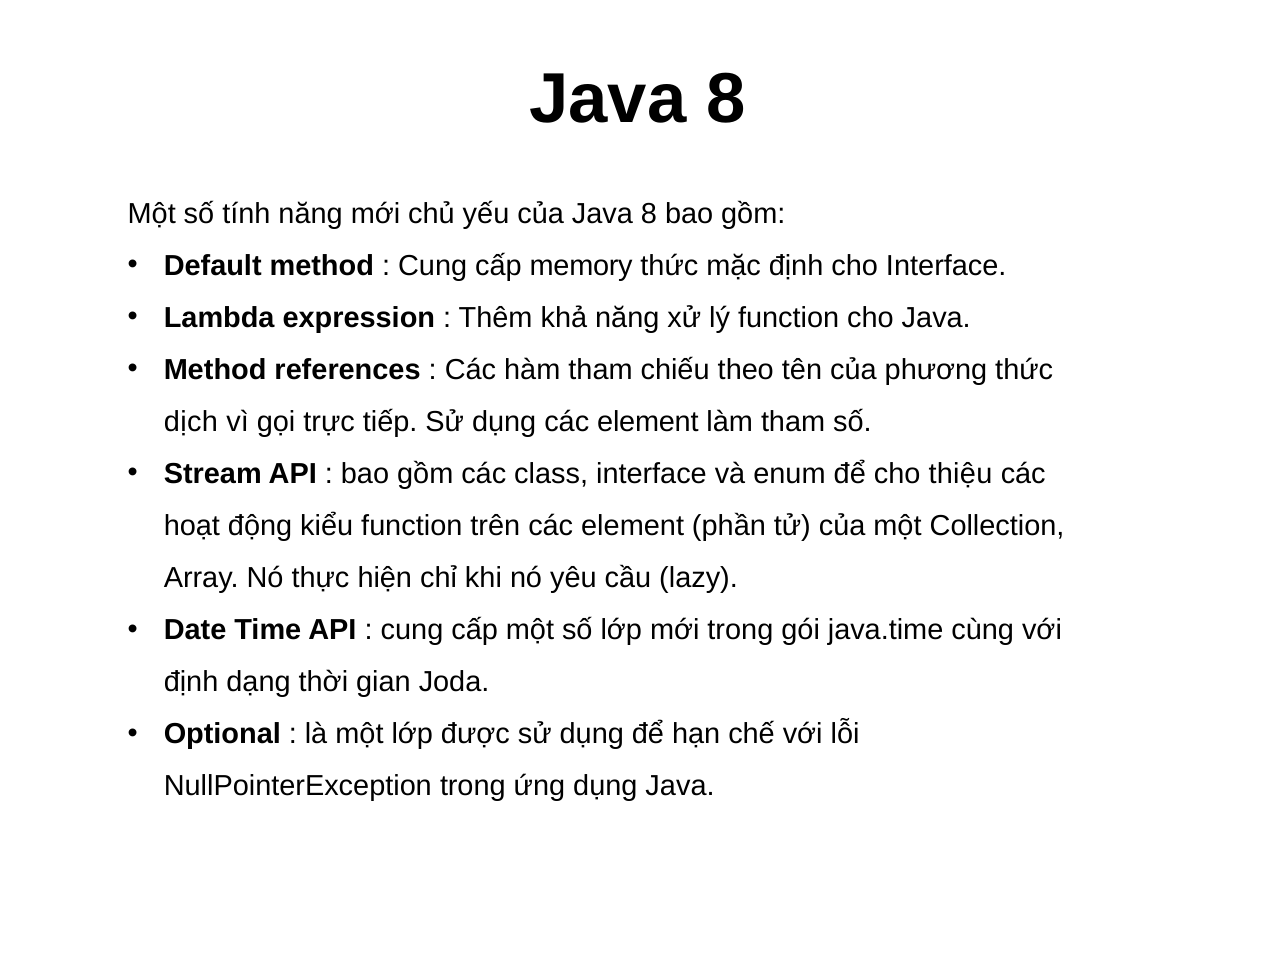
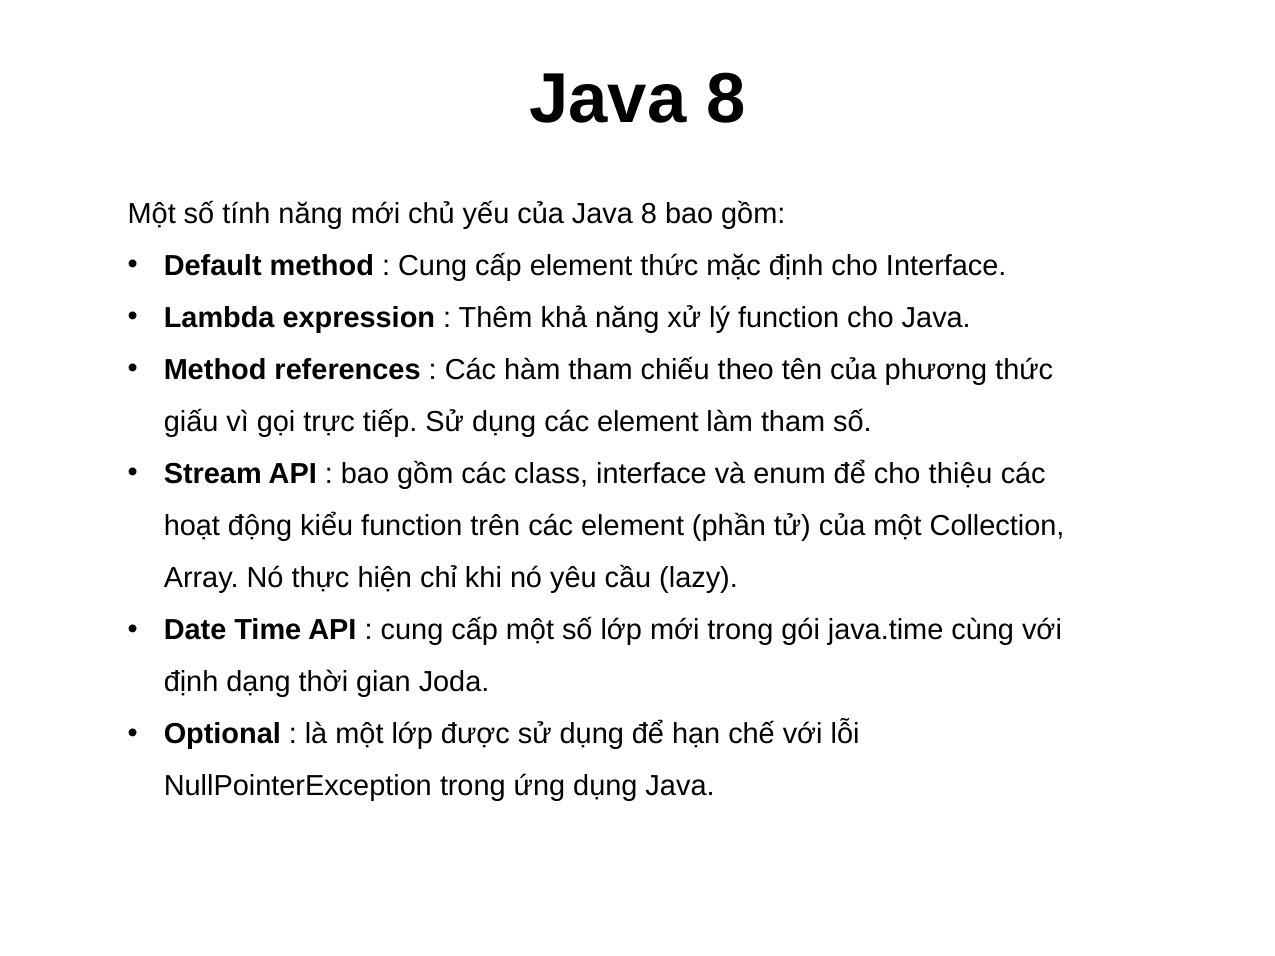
cấp memory: memory -> element
dịch: dịch -> giấu
